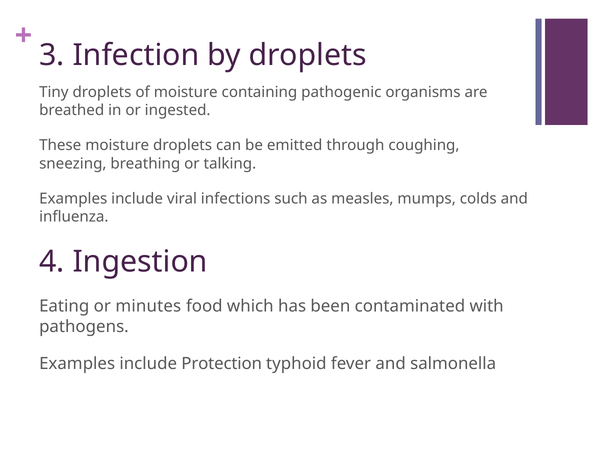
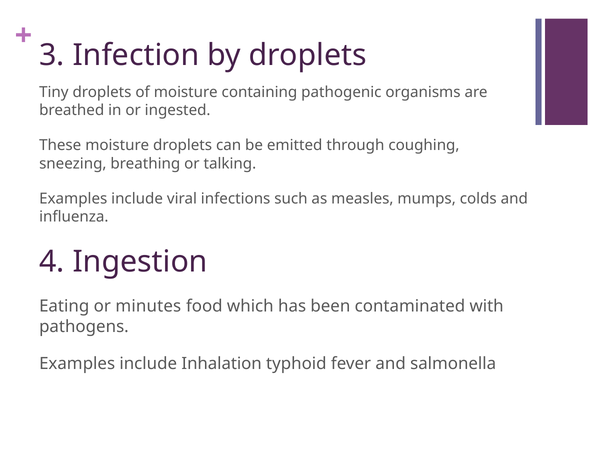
Protection: Protection -> Inhalation
